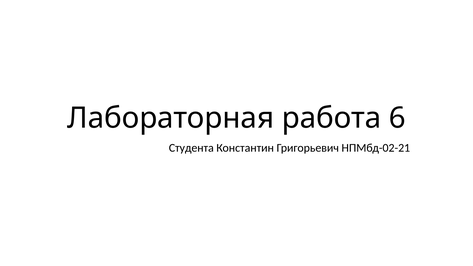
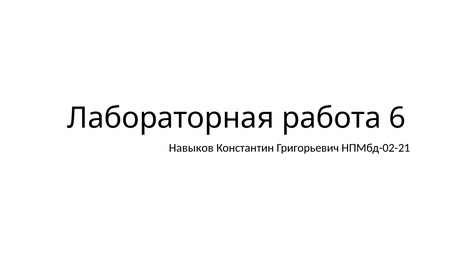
Студента: Студента -> Навыков
